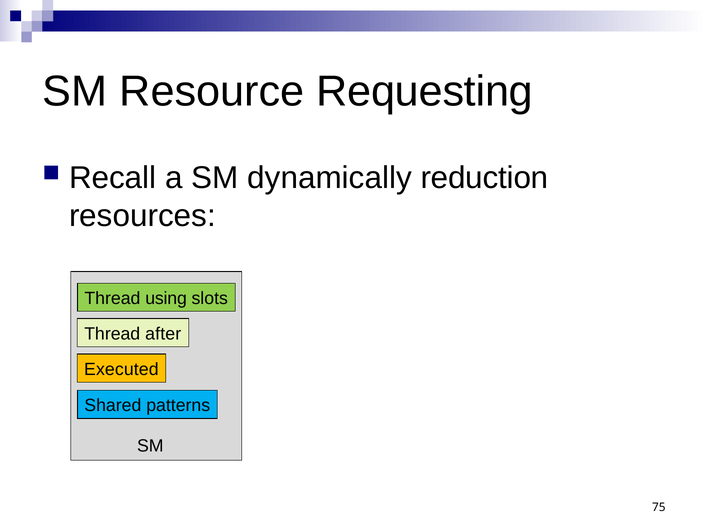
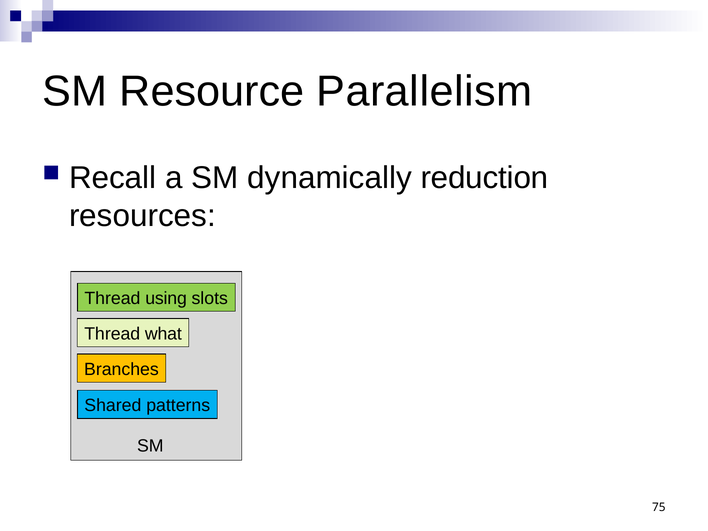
Requesting: Requesting -> Parallelism
after: after -> what
Executed: Executed -> Branches
